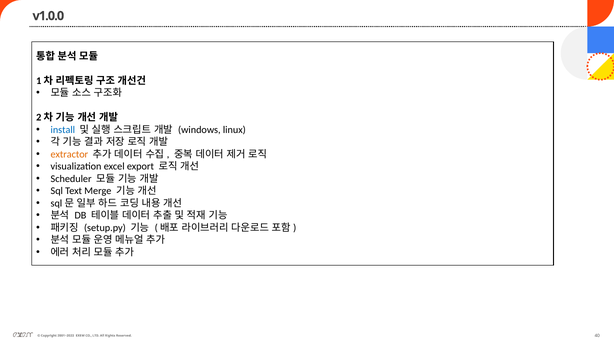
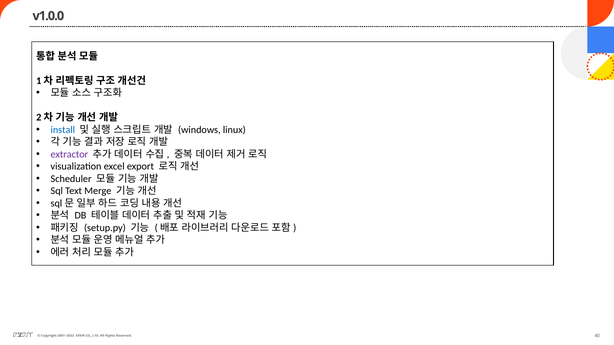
extractor colour: orange -> purple
